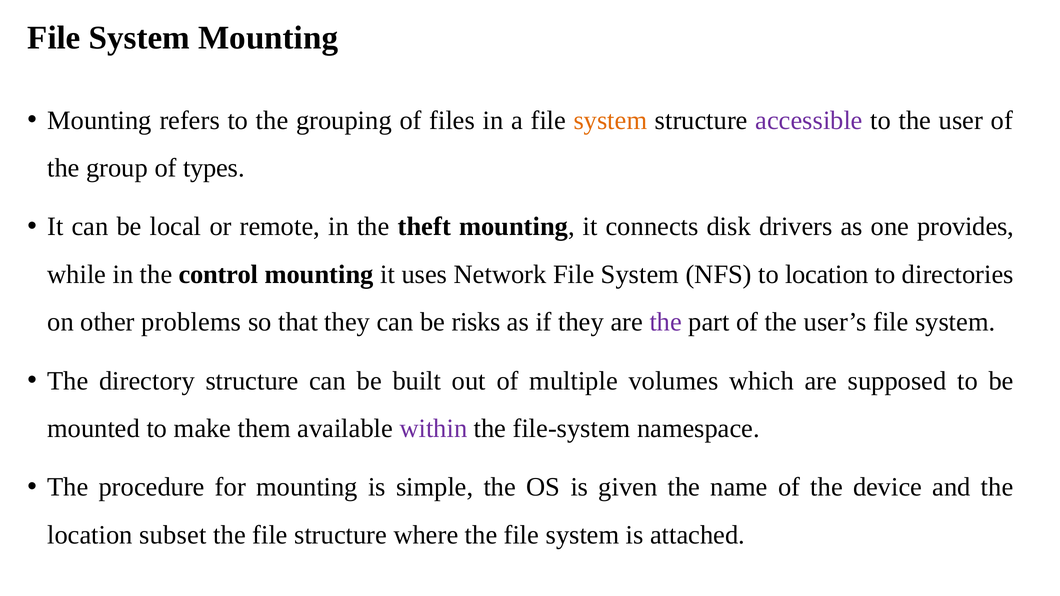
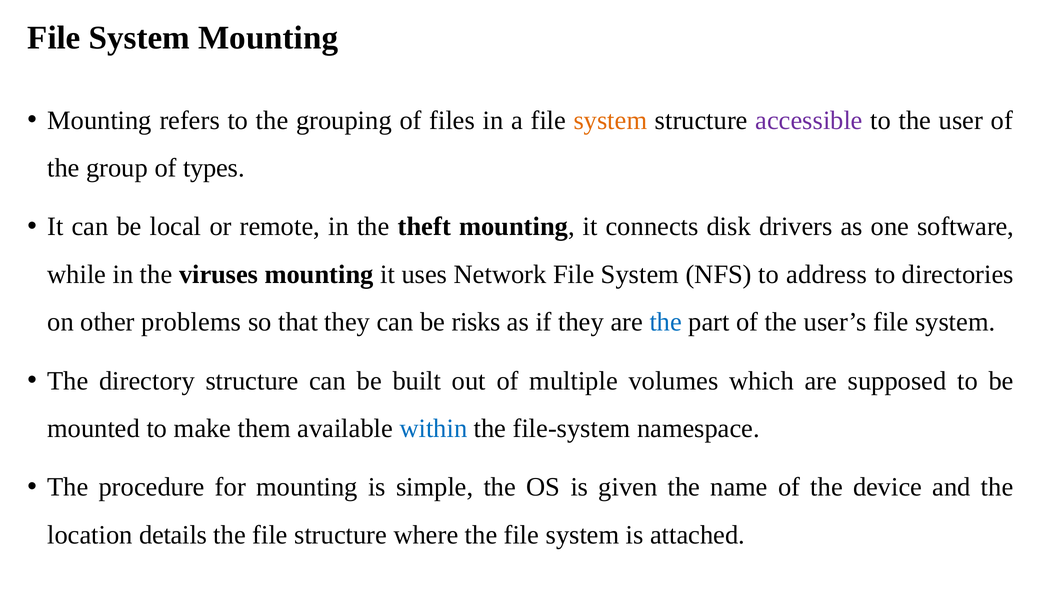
provides: provides -> software
control: control -> viruses
to location: location -> address
the at (666, 322) colour: purple -> blue
within colour: purple -> blue
subset: subset -> details
